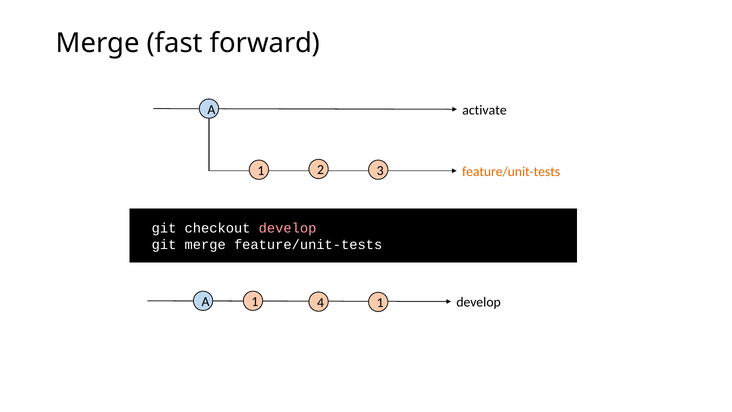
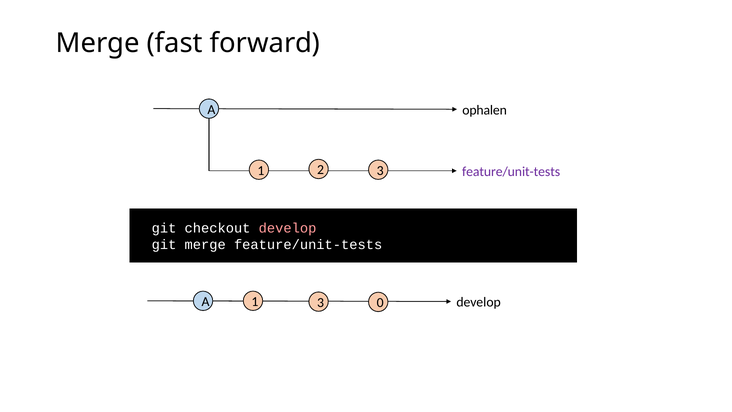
activate: activate -> ophalen
feature/unit-tests at (511, 172) colour: orange -> purple
1 1: 1 -> 0
A 4: 4 -> 3
